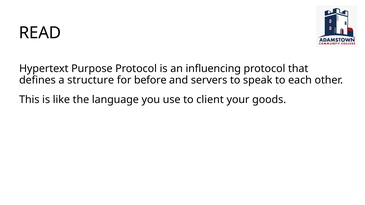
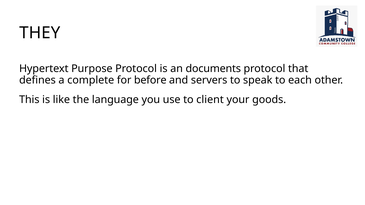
READ: READ -> THEY
influencing: influencing -> documents
structure: structure -> complete
